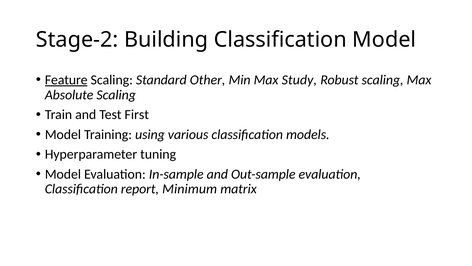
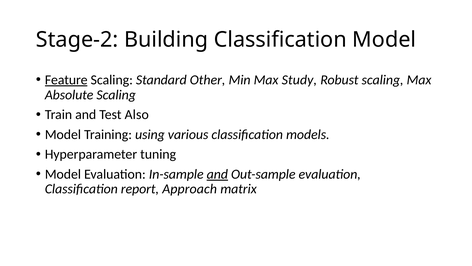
First: First -> Also
and at (217, 174) underline: none -> present
Minimum: Minimum -> Approach
